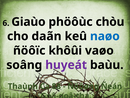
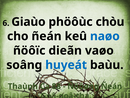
cho daãn: daãn -> ñeán
khôûi: khôûi -> dieãn
huyeát colour: purple -> blue
